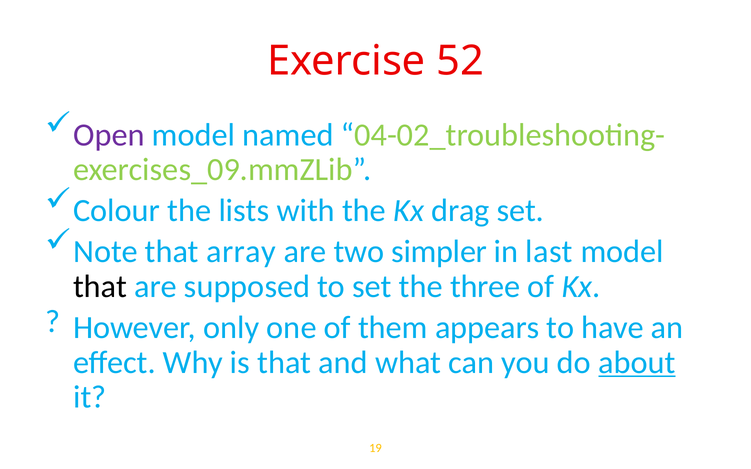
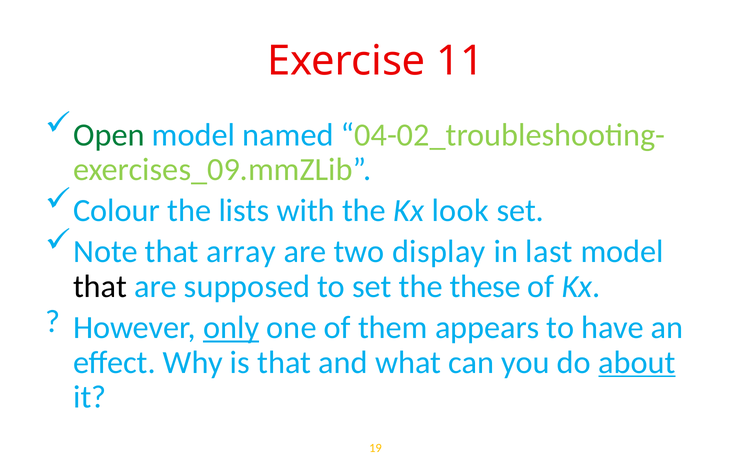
52: 52 -> 11
Open colour: purple -> green
drag: drag -> look
simpler: simpler -> display
three: three -> these
only underline: none -> present
